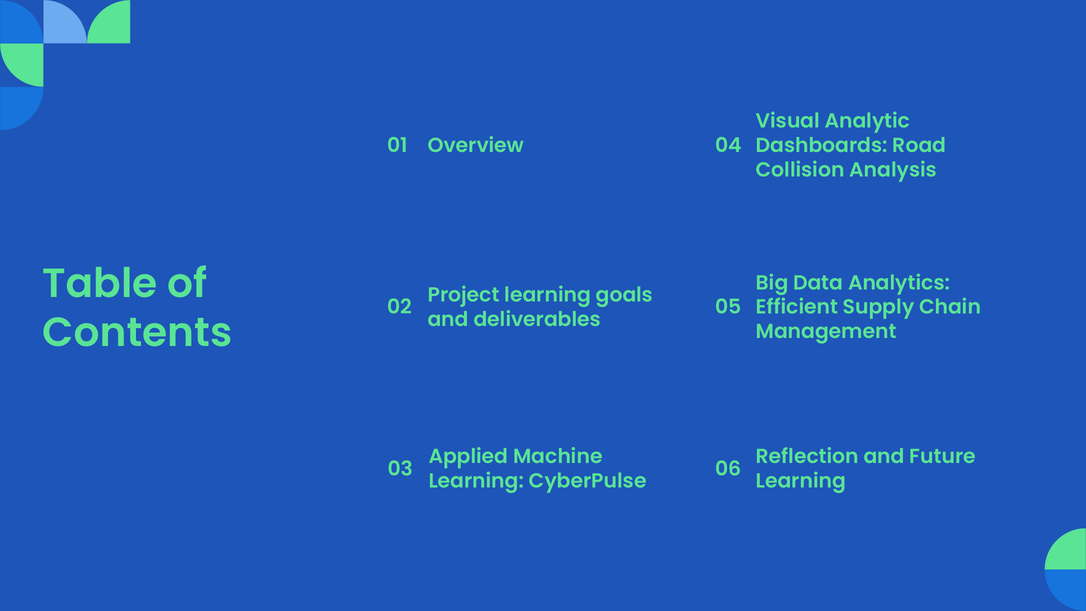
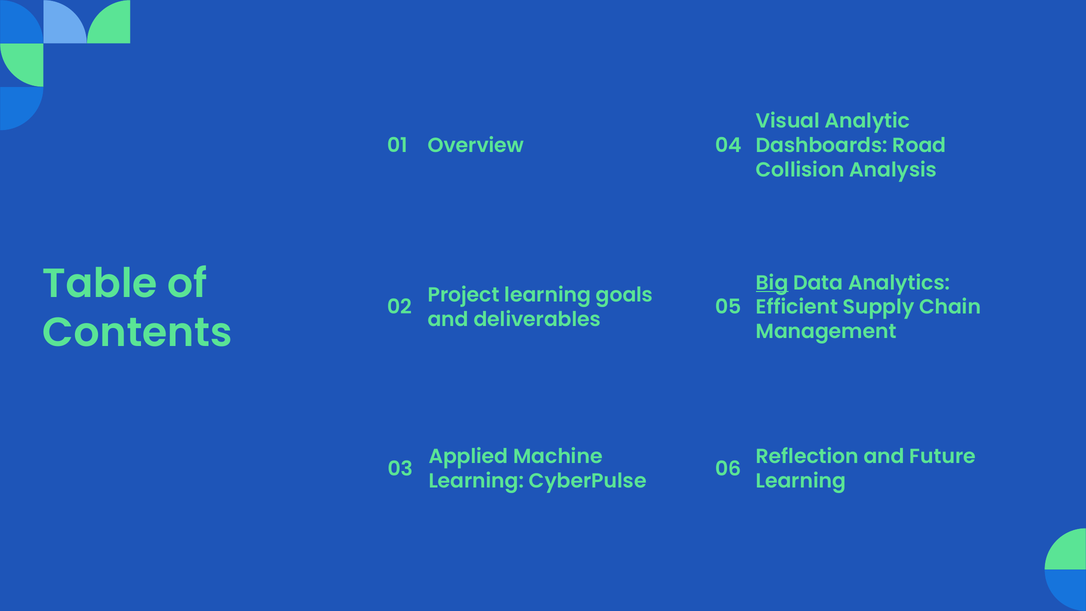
Big underline: none -> present
